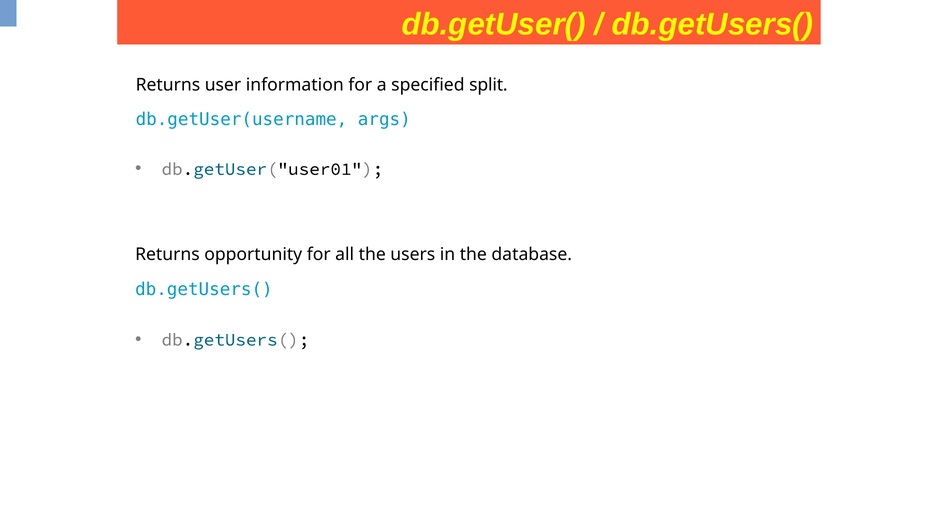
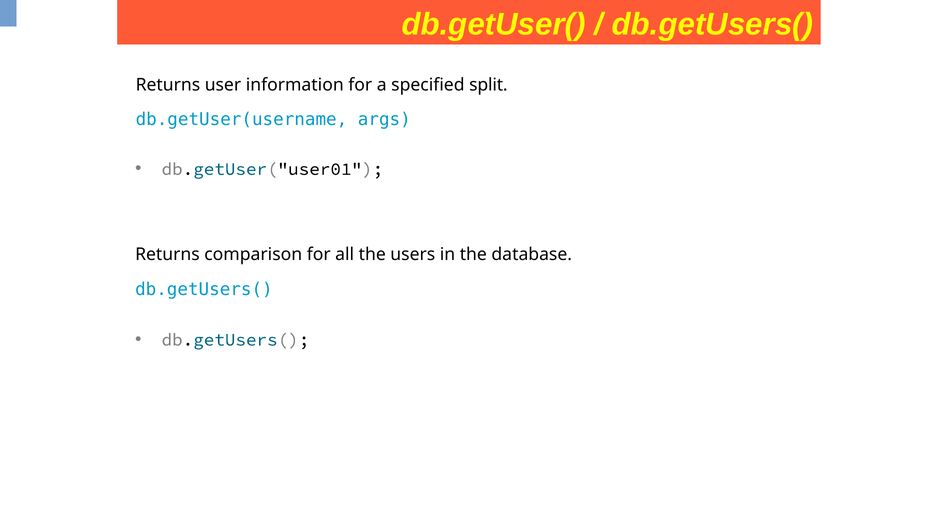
opportunity: opportunity -> comparison
